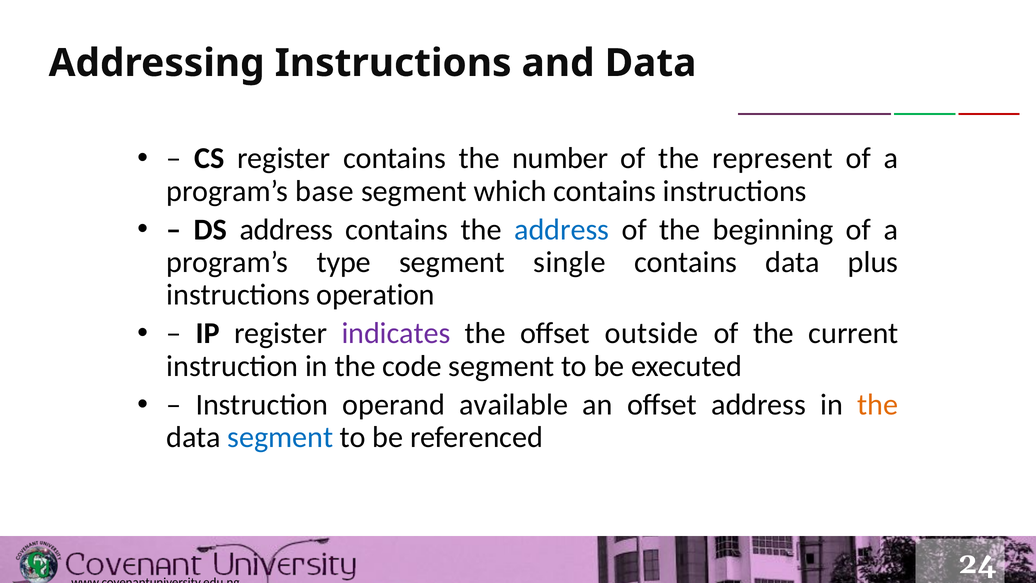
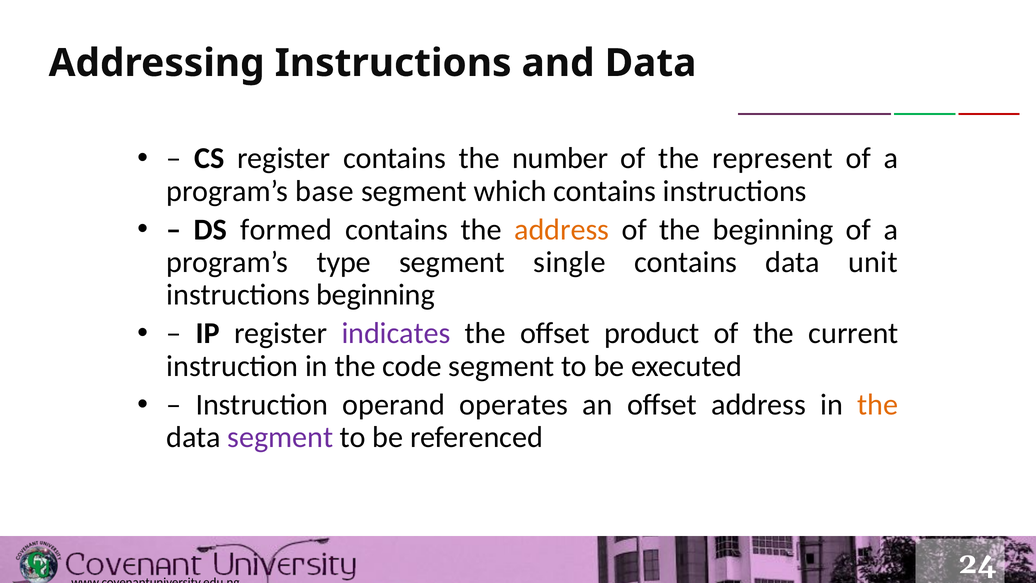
DS address: address -> formed
address at (562, 230) colour: blue -> orange
plus: plus -> unit
instructions operation: operation -> beginning
outside: outside -> product
available: available -> operates
segment at (280, 437) colour: blue -> purple
